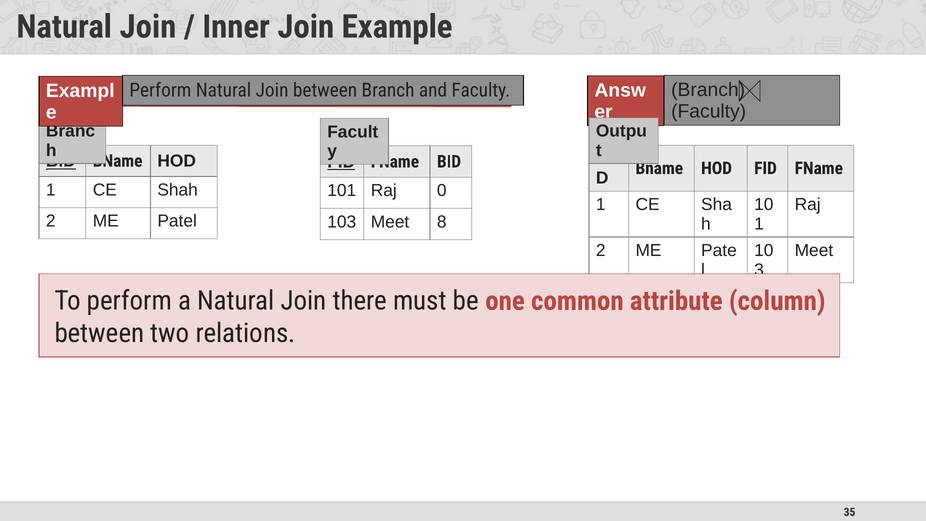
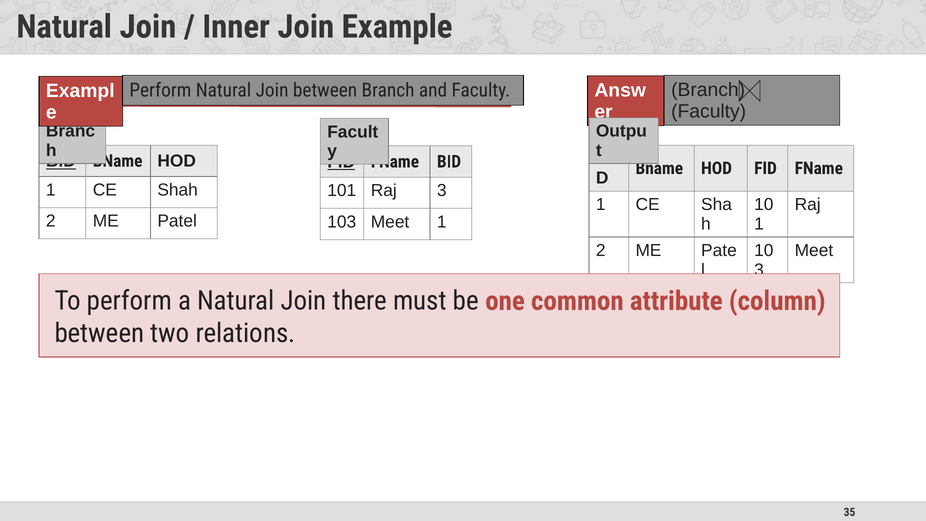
Raj 0: 0 -> 3
Meet 8: 8 -> 1
